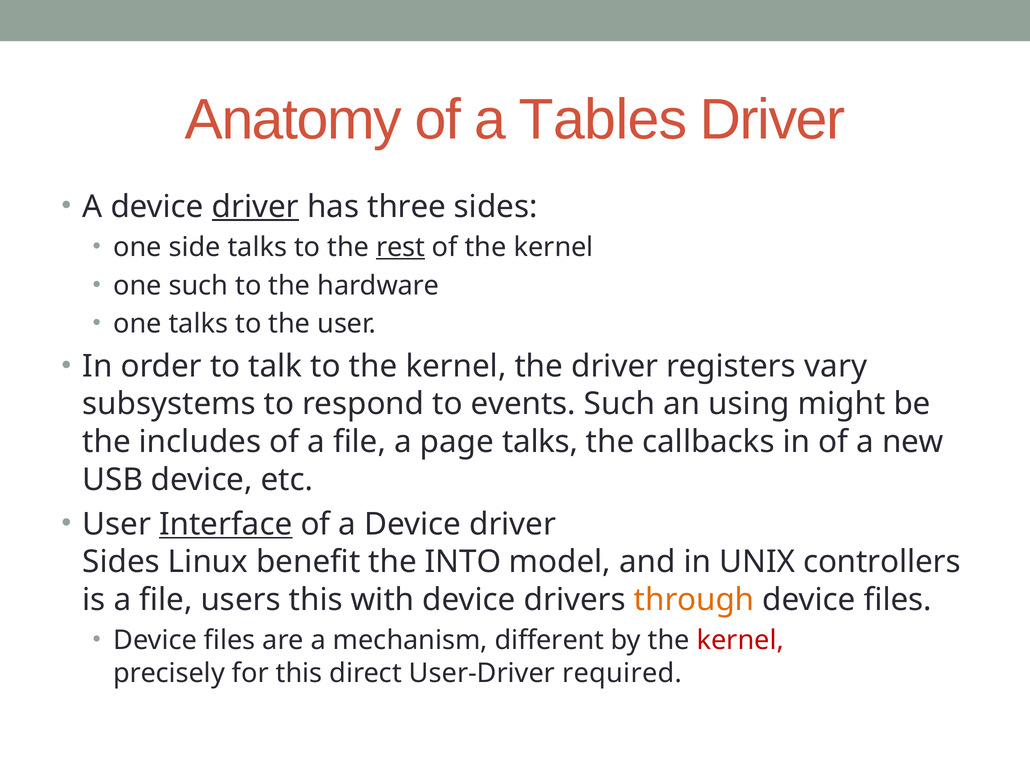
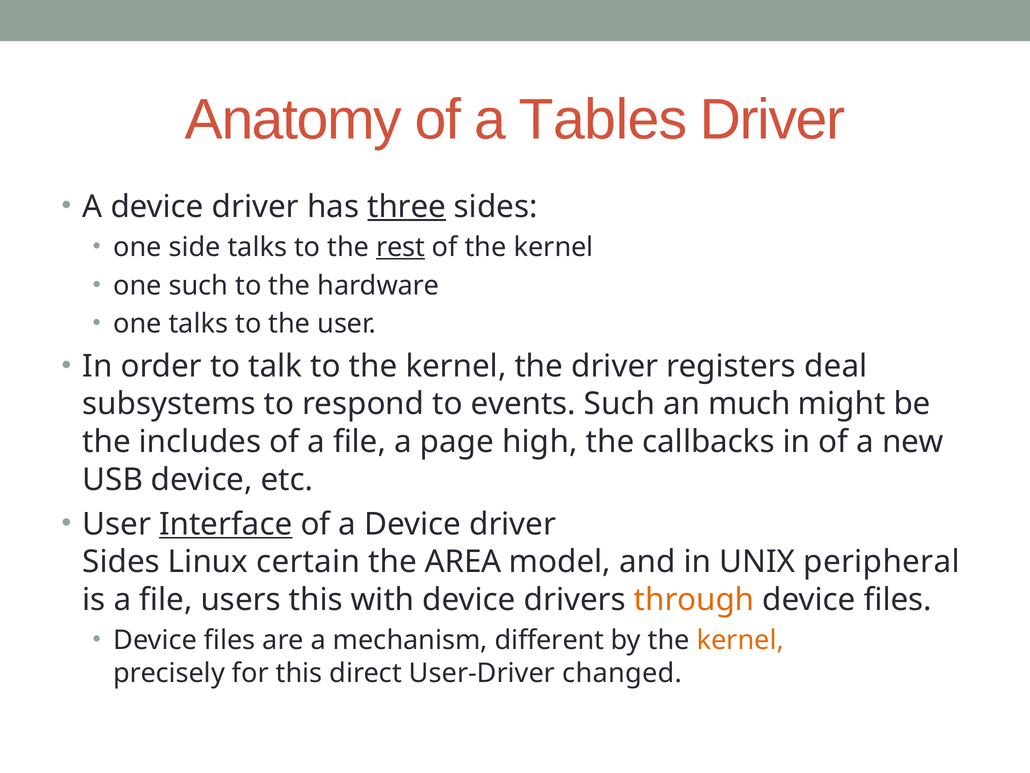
driver at (255, 206) underline: present -> none
three underline: none -> present
vary: vary -> deal
using: using -> much
page talks: talks -> high
benefit: benefit -> certain
INTO: INTO -> AREA
controllers: controllers -> peripheral
kernel at (740, 640) colour: red -> orange
required: required -> changed
